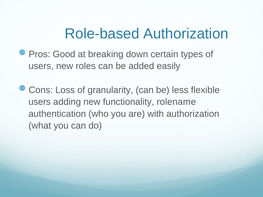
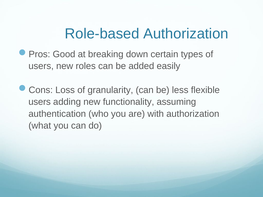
rolename: rolename -> assuming
